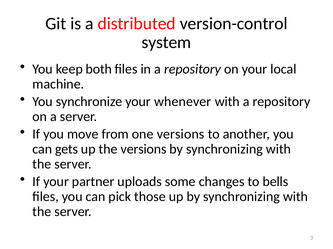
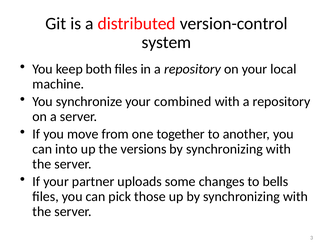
whenever: whenever -> combined
one versions: versions -> together
gets: gets -> into
